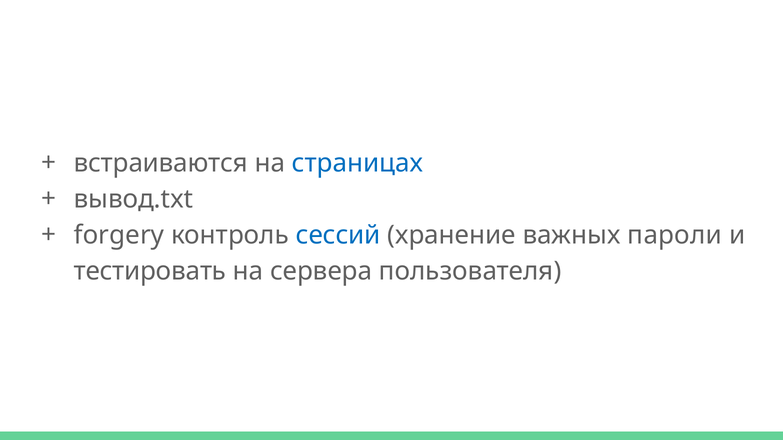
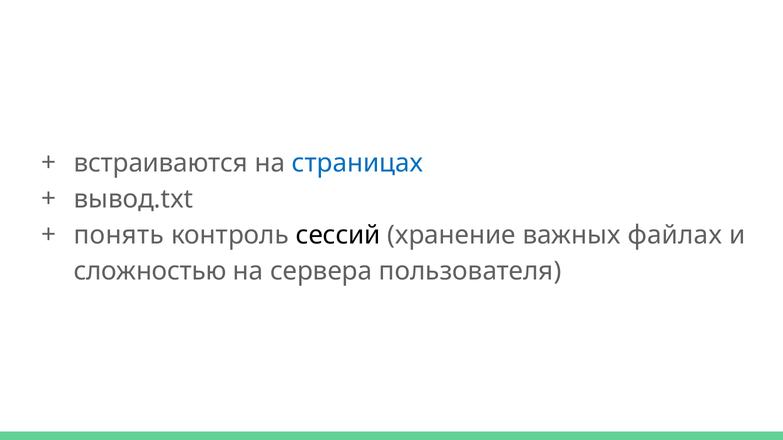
forgery: forgery -> понять
сессий colour: blue -> black
пароли: пароли -> файлах
тестировать: тестировать -> сложностью
